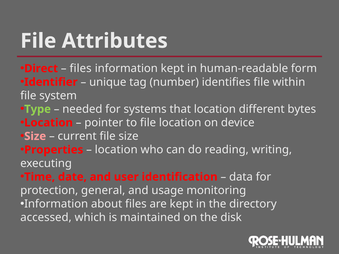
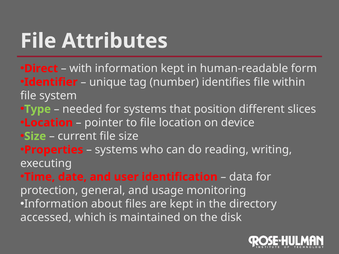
files at (81, 69): files -> with
that location: location -> position
bytes: bytes -> slices
Size at (35, 136) colour: pink -> light green
location at (116, 150): location -> systems
